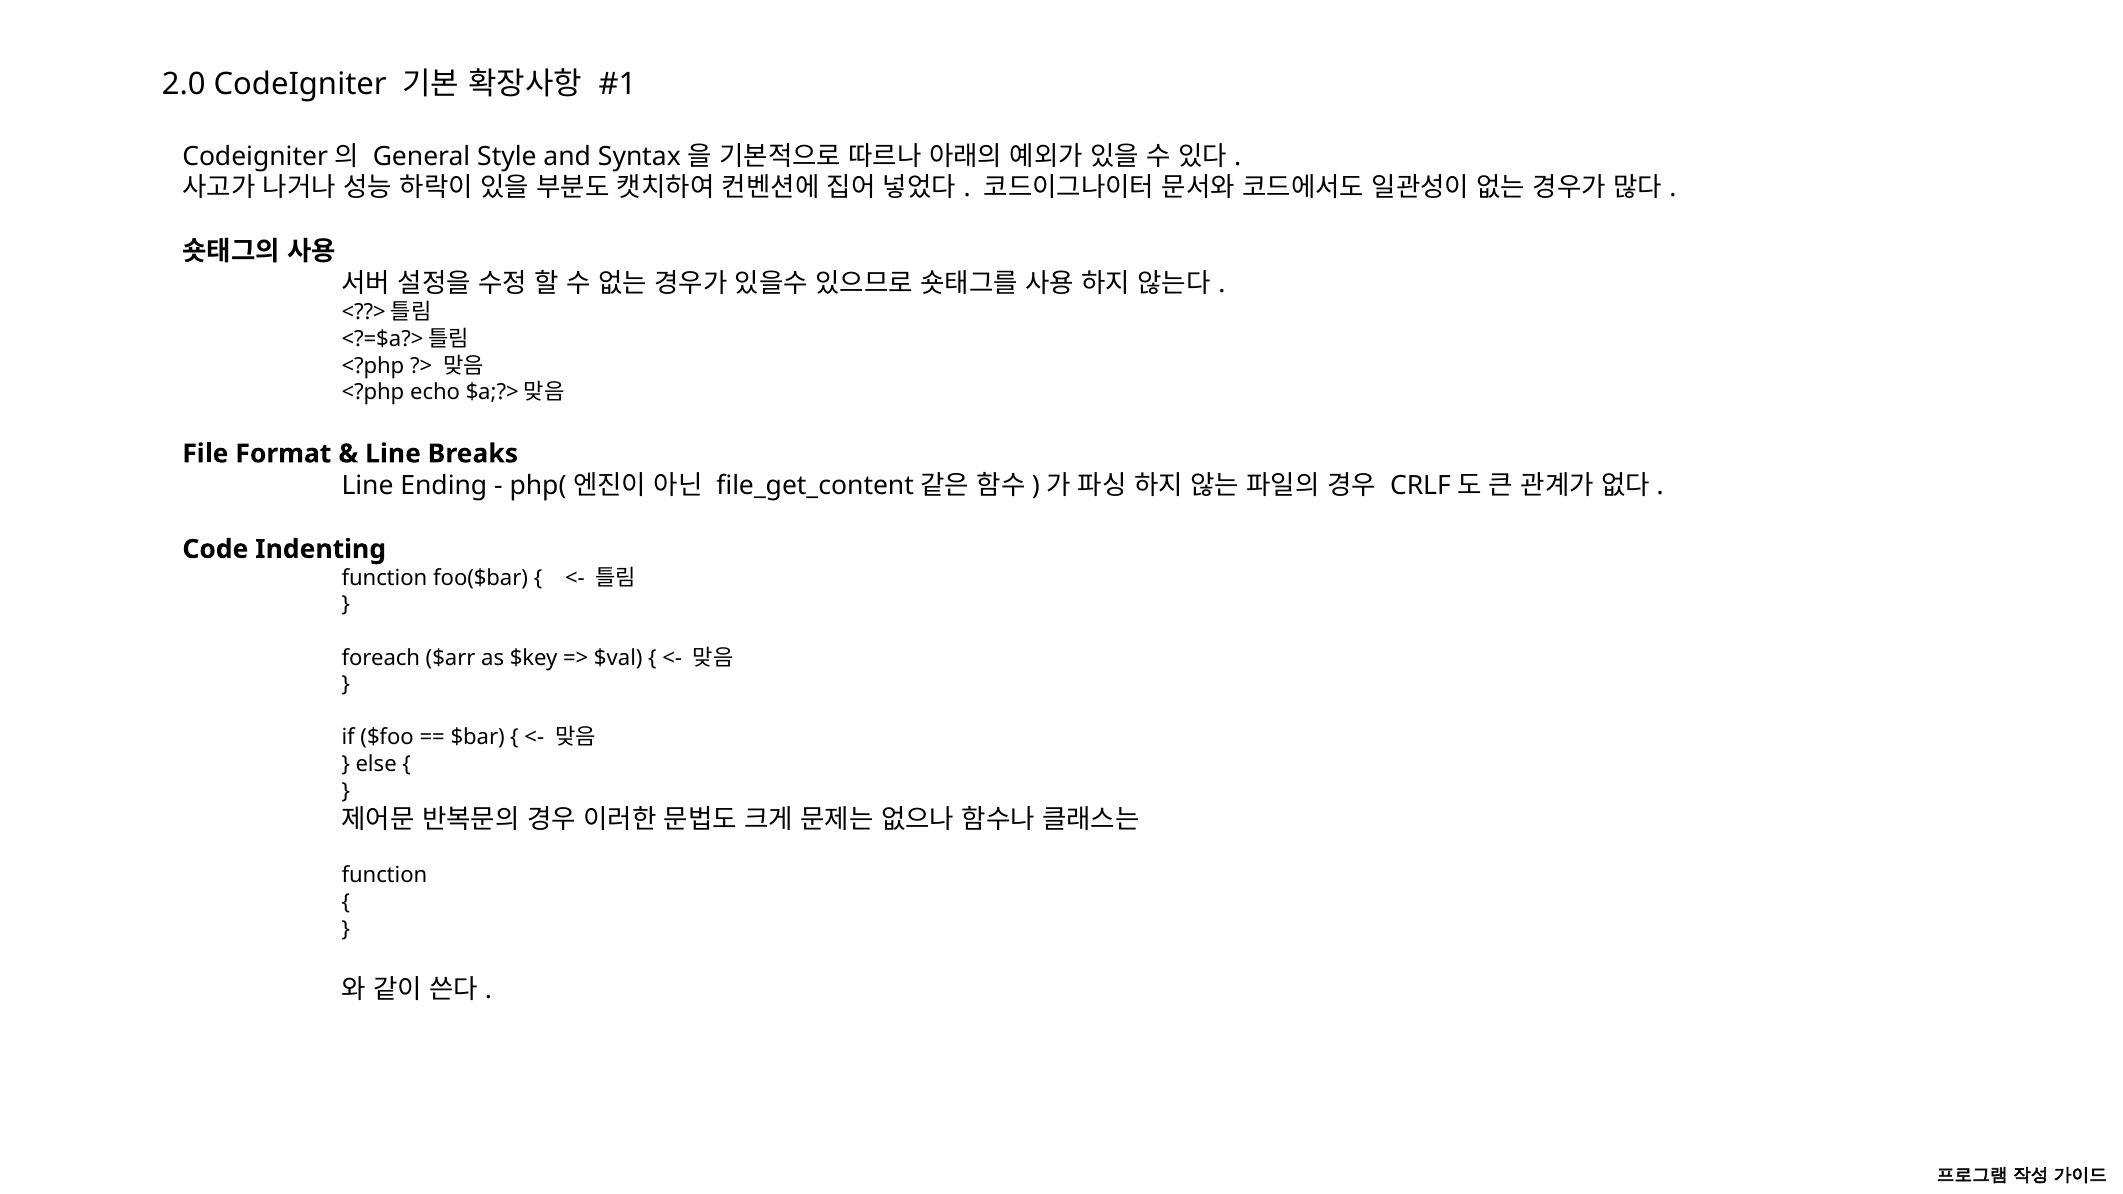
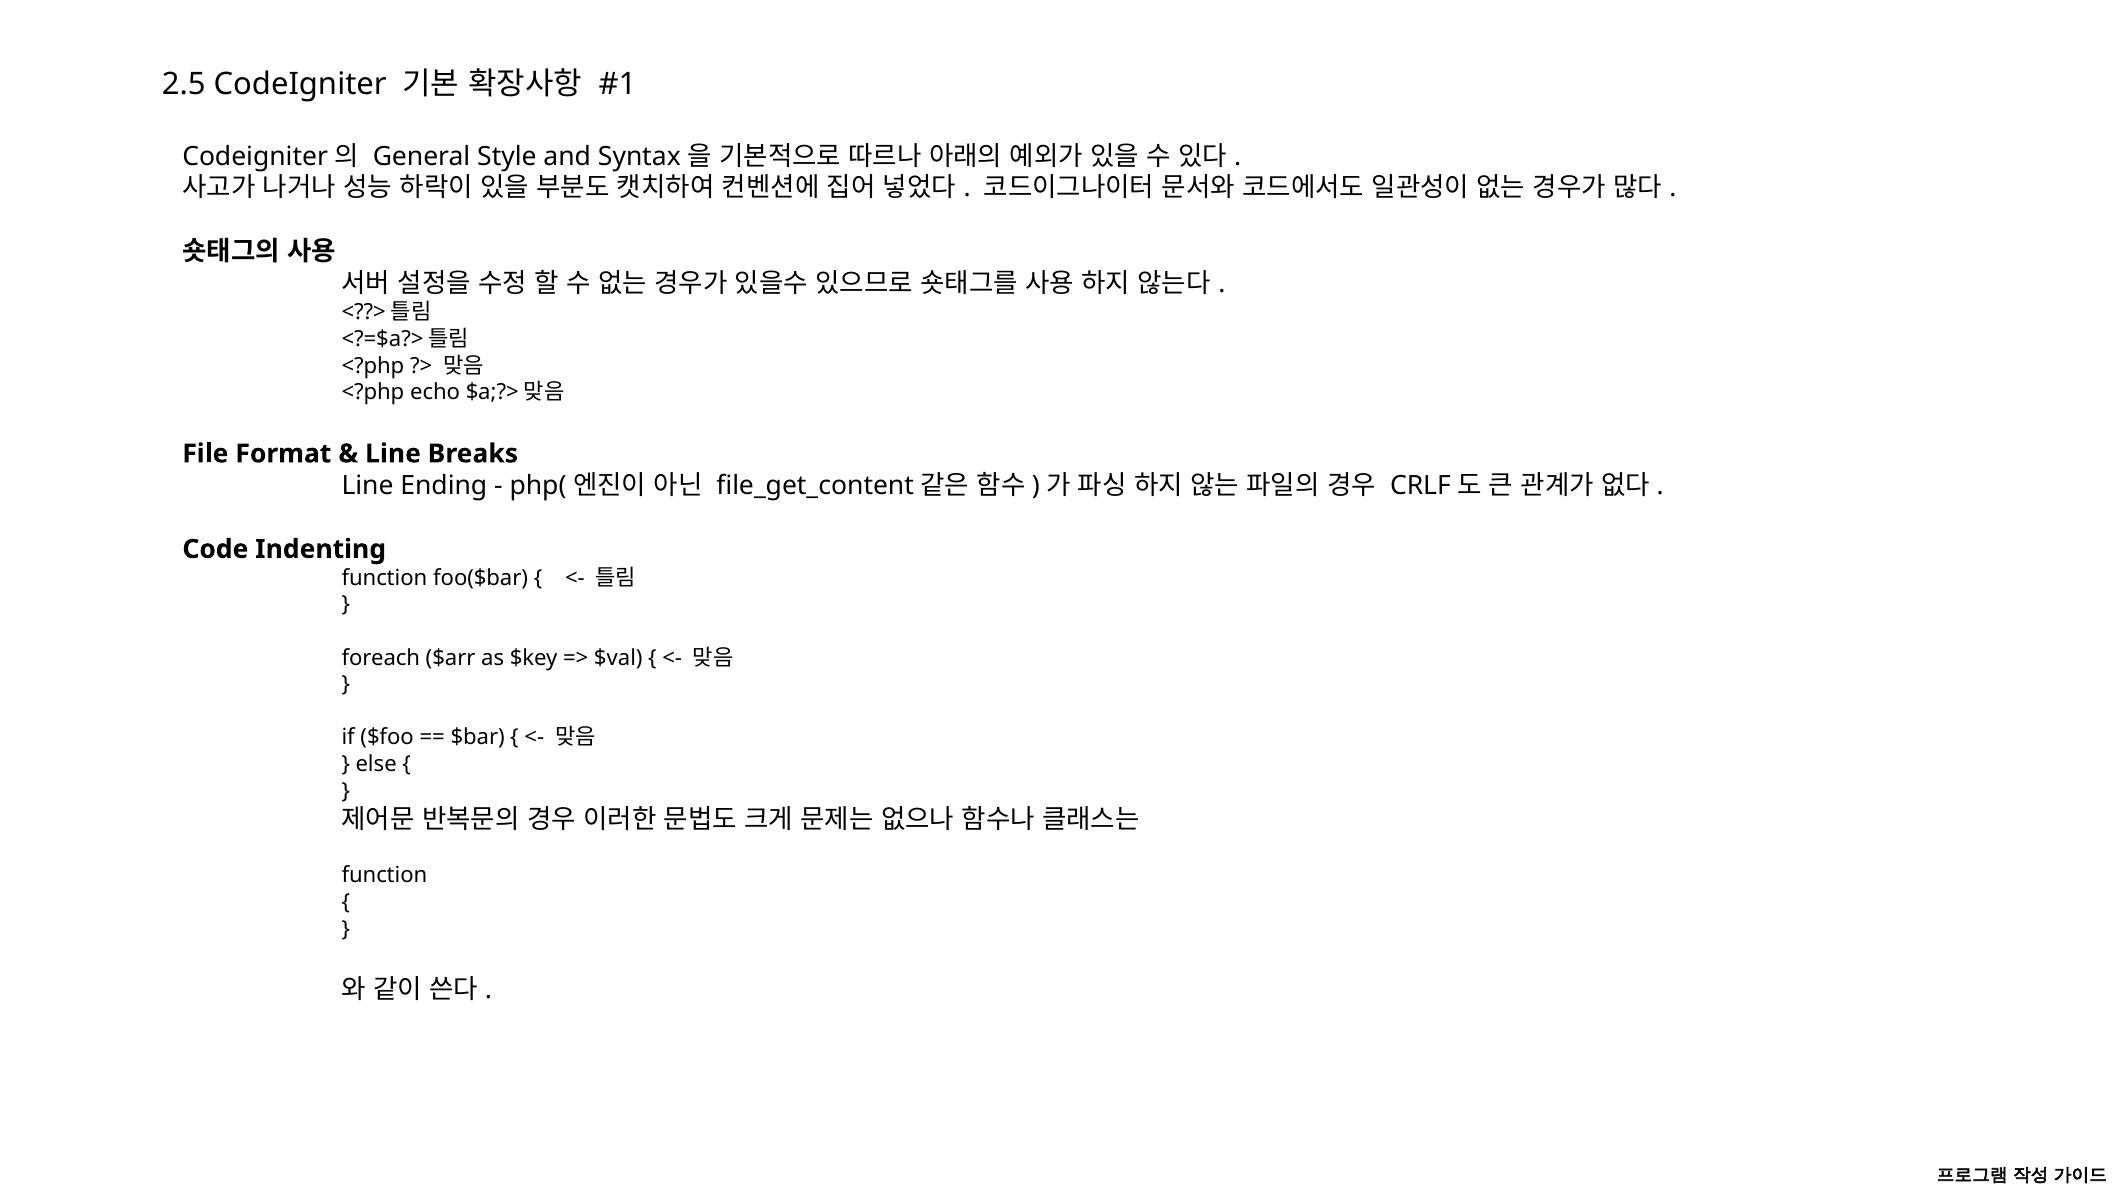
2.0: 2.0 -> 2.5
